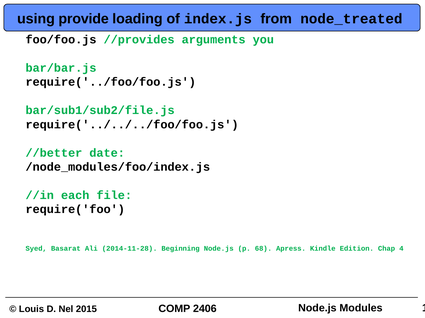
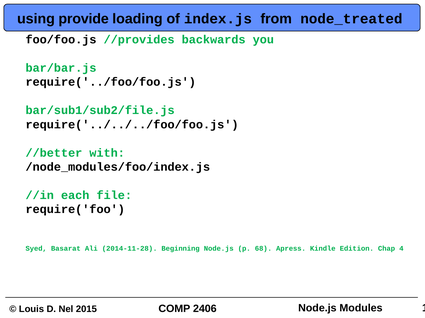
arguments: arguments -> backwards
date: date -> with
